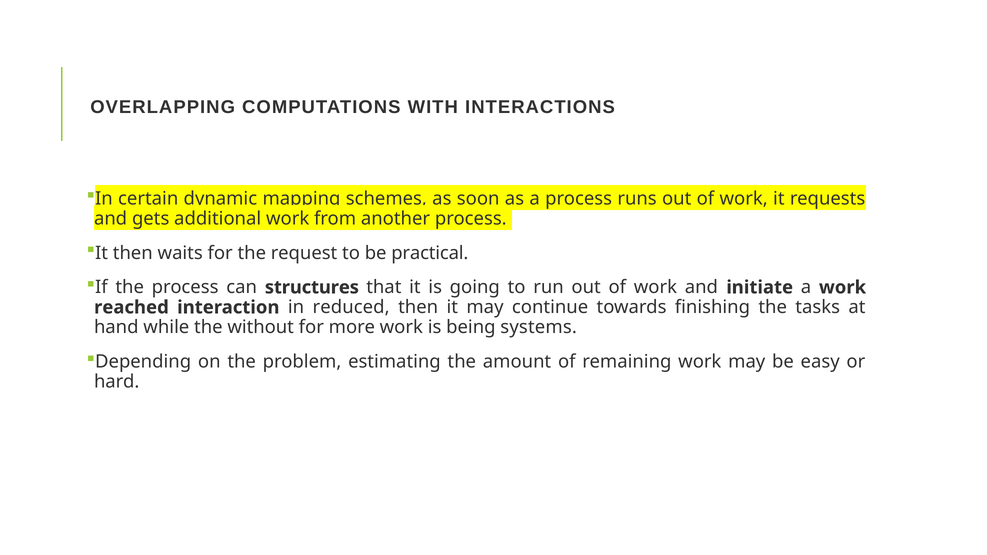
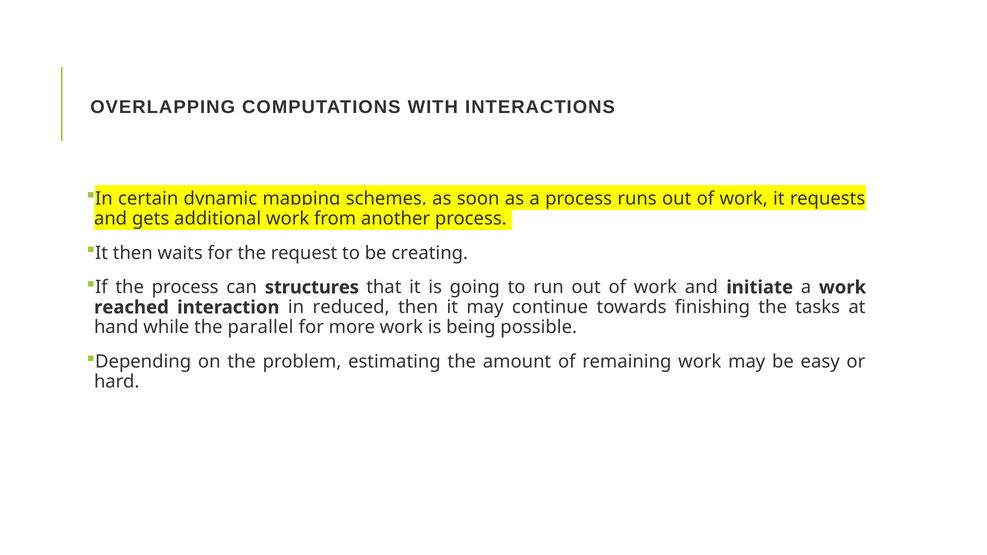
practical: practical -> creating
without: without -> parallel
systems: systems -> possible
